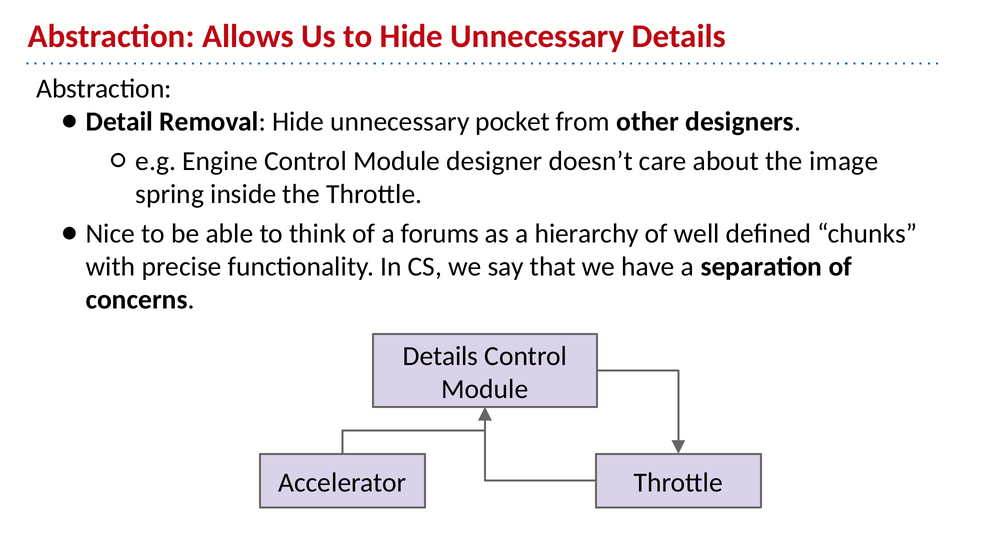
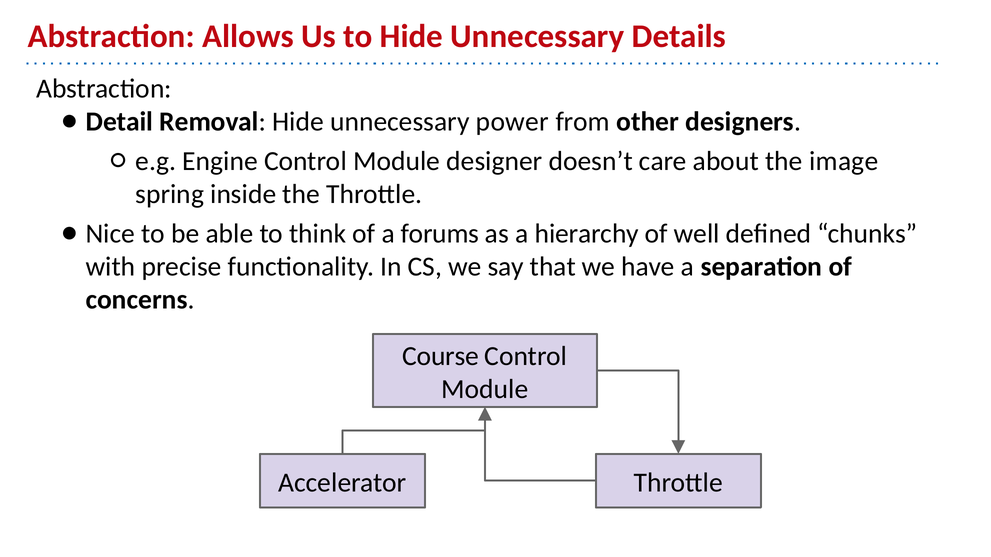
pocket: pocket -> power
Details at (440, 356): Details -> Course
